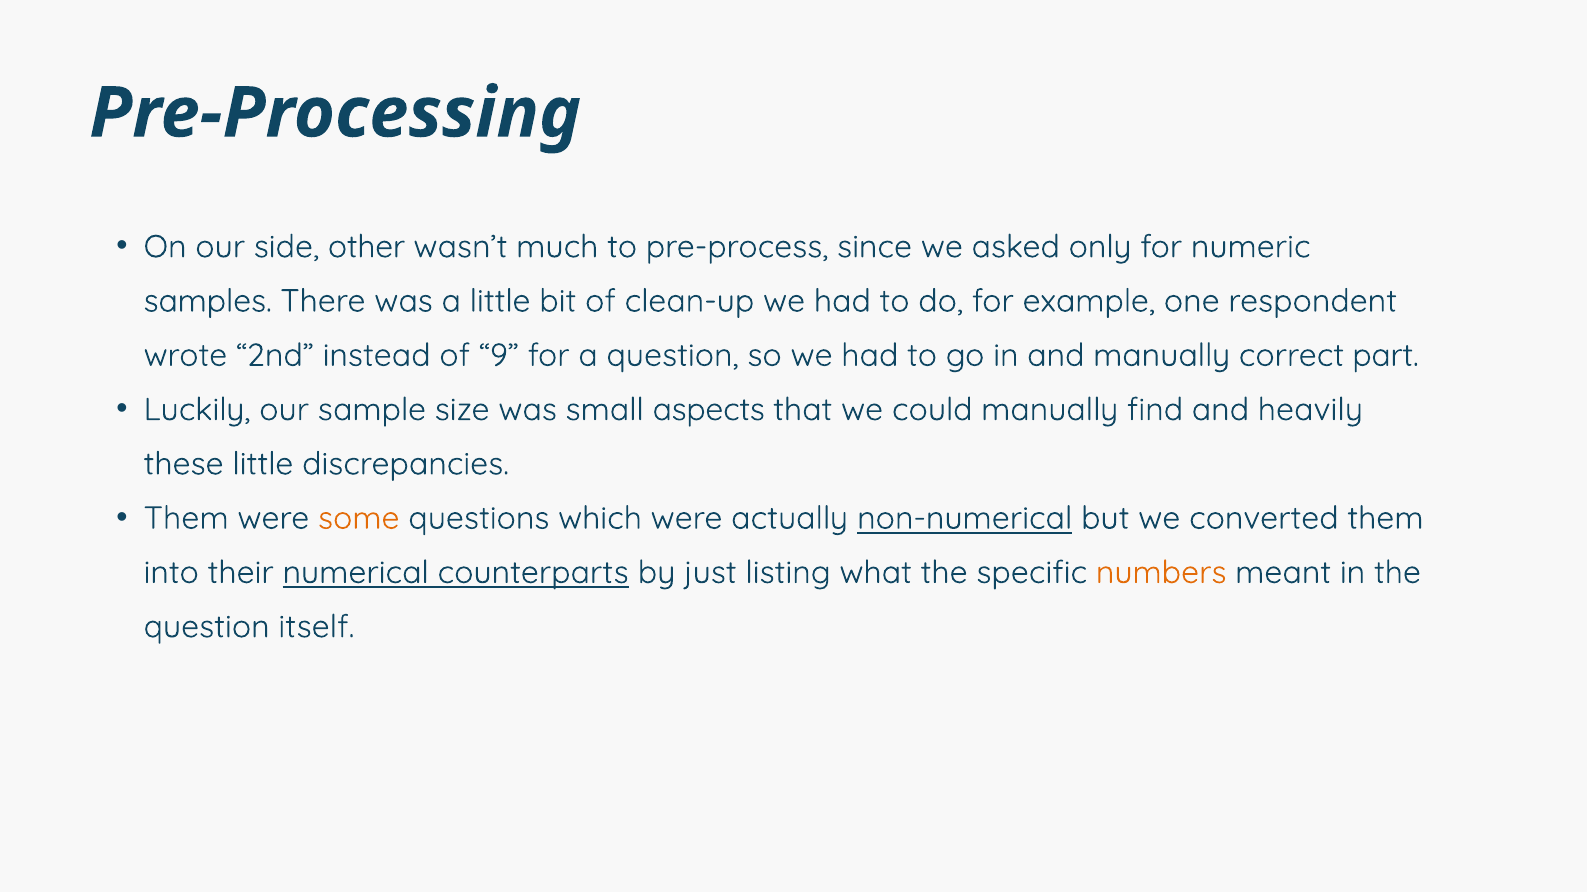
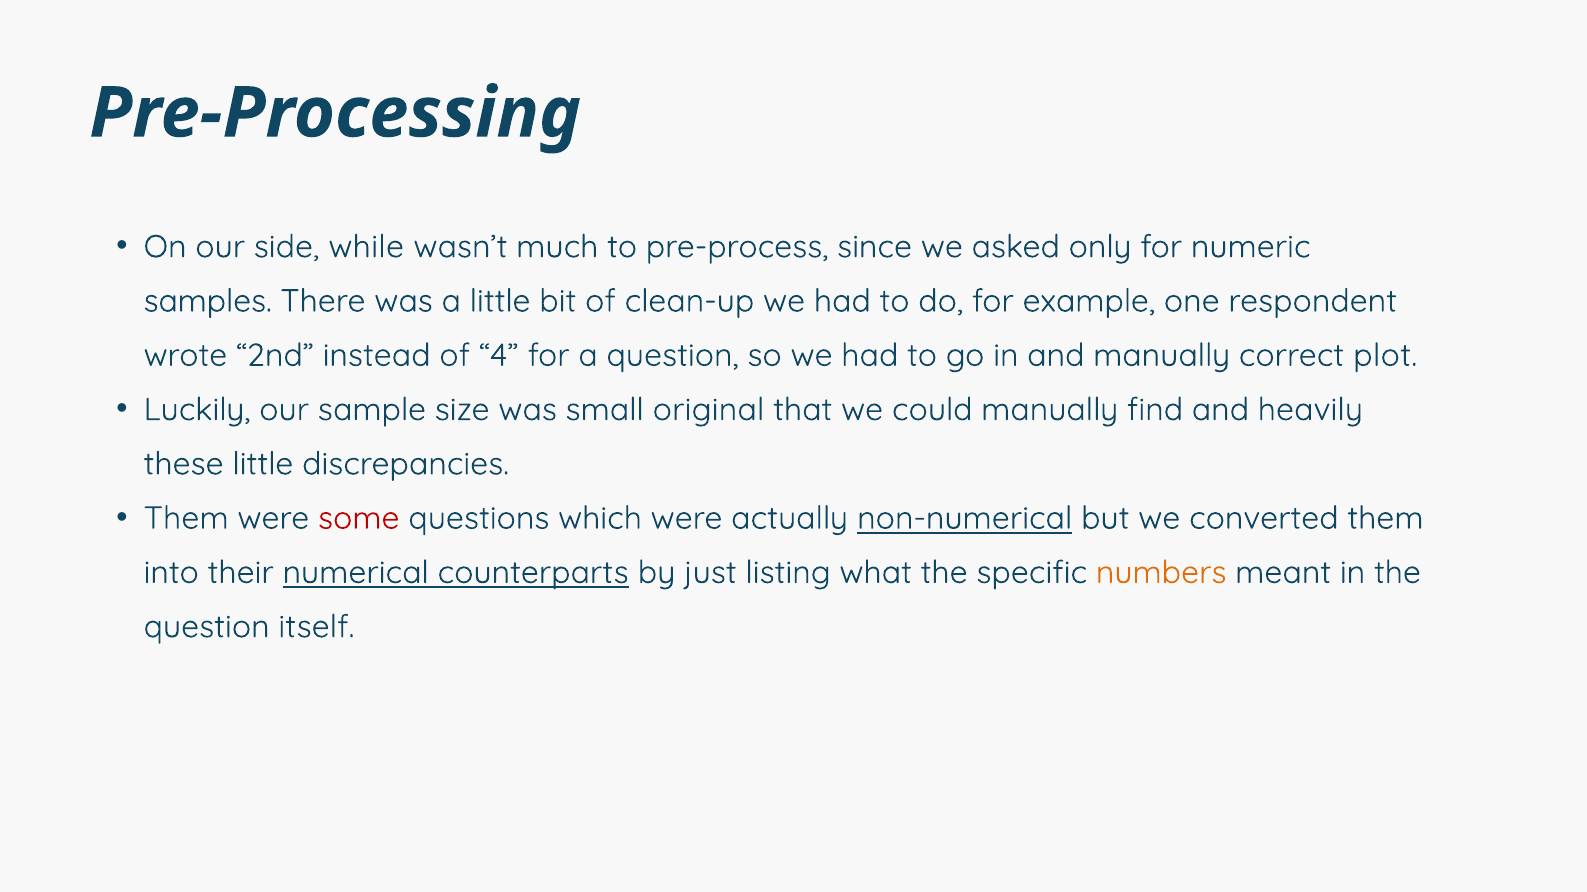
other: other -> while
9: 9 -> 4
part: part -> plot
aspects: aspects -> original
some colour: orange -> red
